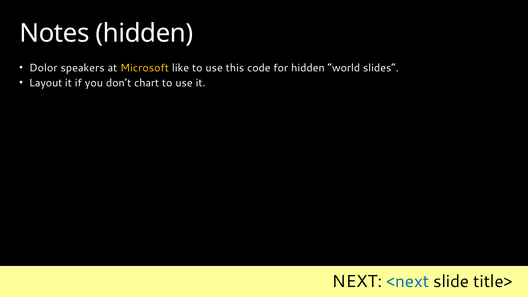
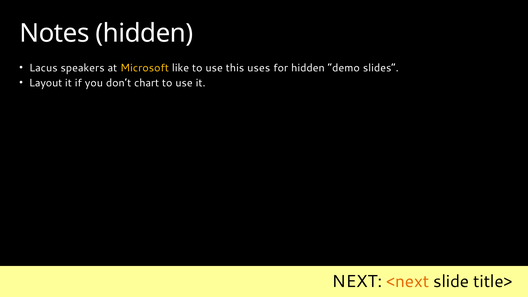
Dolor: Dolor -> Lacus
code: code -> uses
world: world -> demo
<next colour: blue -> orange
